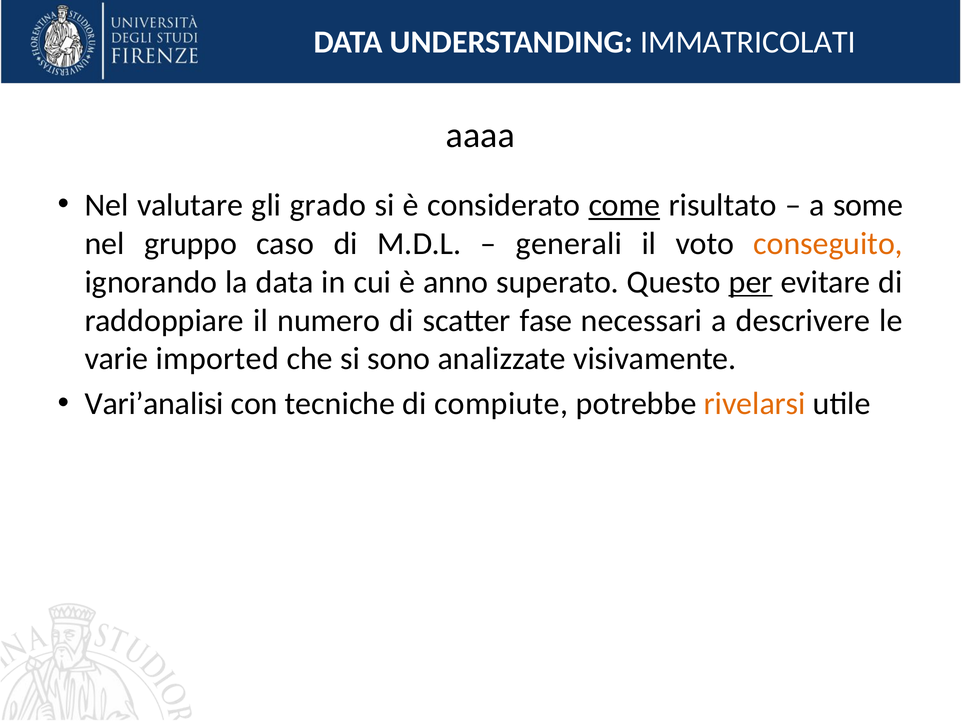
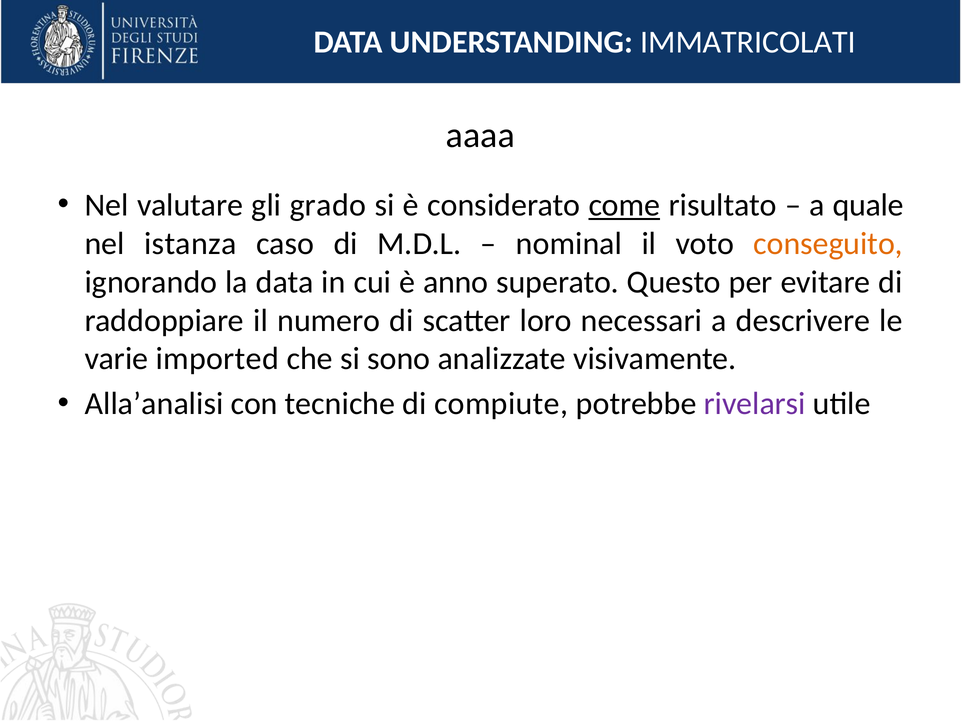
some: some -> quale
gruppo: gruppo -> istanza
generali: generali -> nominal
per underline: present -> none
fase: fase -> loro
Vari’analisi: Vari’analisi -> Alla’analisi
rivelarsi colour: orange -> purple
